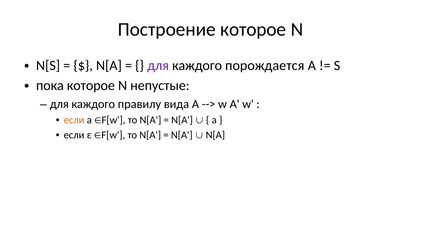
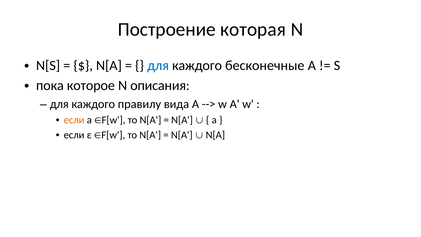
Построение которое: которое -> которая
для at (158, 66) colour: purple -> blue
порождается: порождается -> бесконечные
непустые: непустые -> описания
